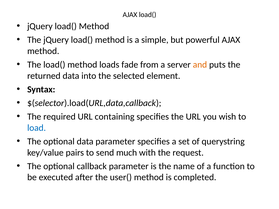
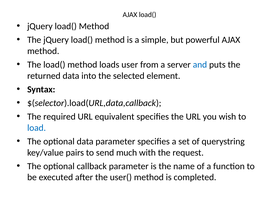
fade: fade -> user
and colour: orange -> blue
containing: containing -> equivalent
